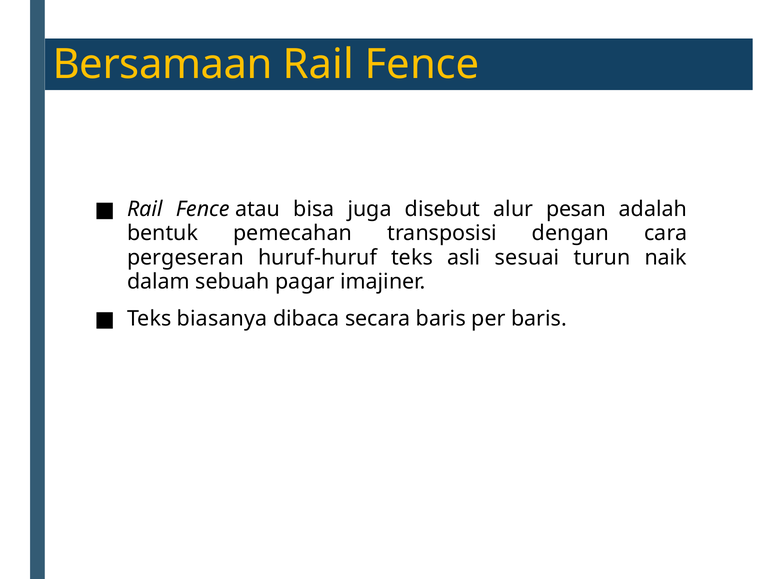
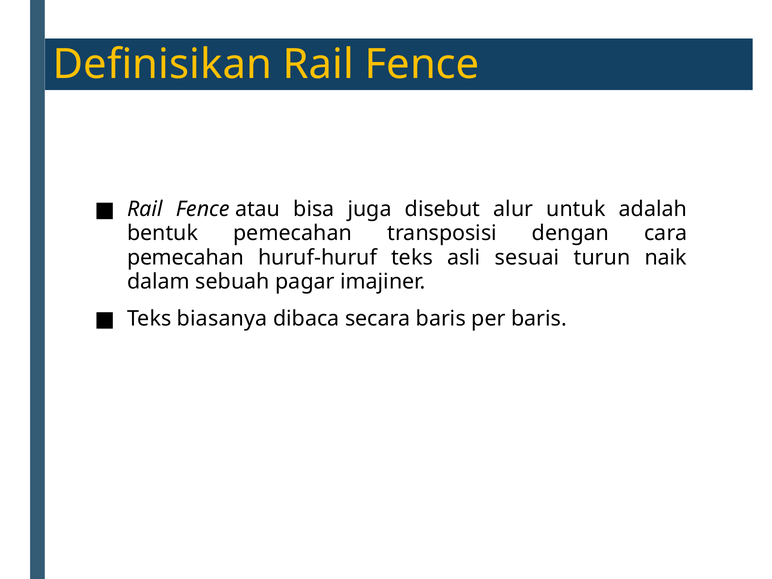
Bersamaan: Bersamaan -> Definisikan
pesan: pesan -> untuk
pergeseran at (185, 258): pergeseran -> pemecahan
